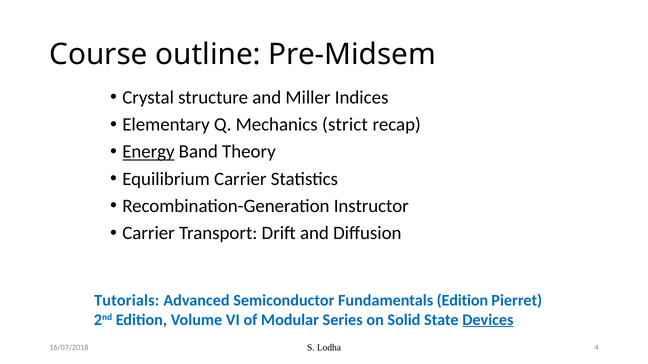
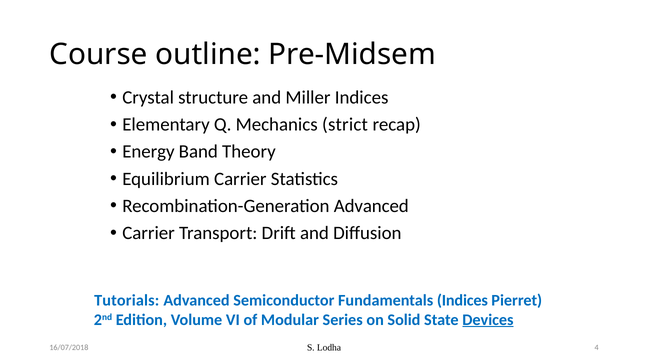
Energy underline: present -> none
Recombination-Generation Instructor: Instructor -> Advanced
Fundamentals Edition: Edition -> Indices
